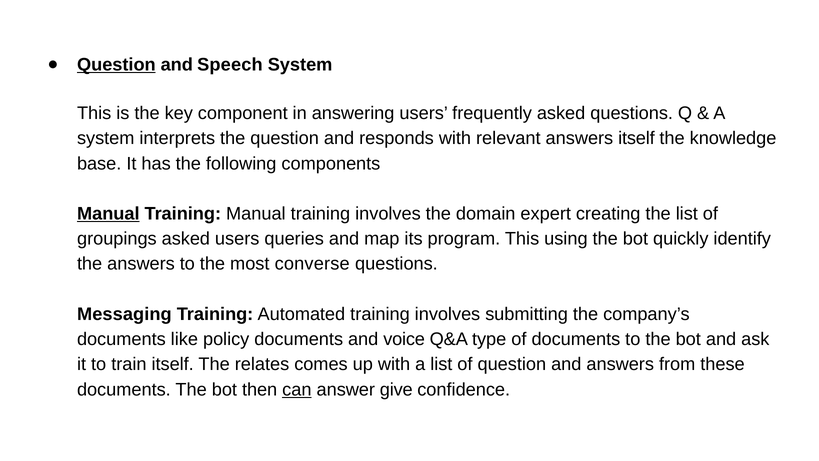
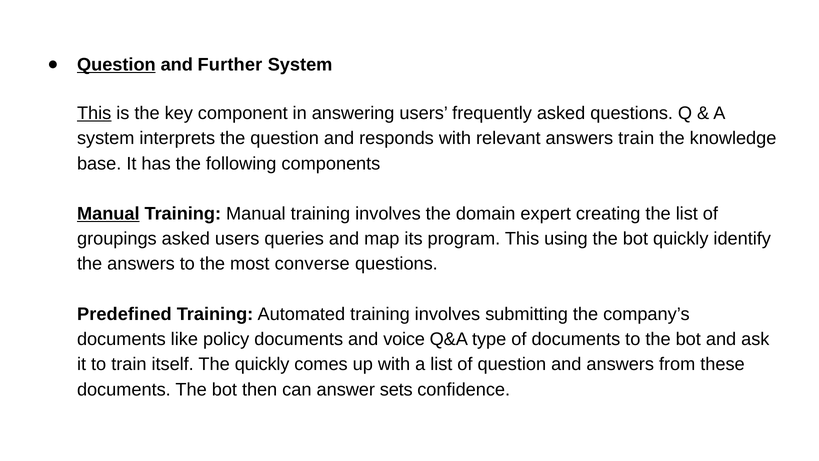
Speech: Speech -> Further
This at (94, 113) underline: none -> present
answers itself: itself -> train
Messaging: Messaging -> Predefined
The relates: relates -> quickly
can underline: present -> none
give: give -> sets
